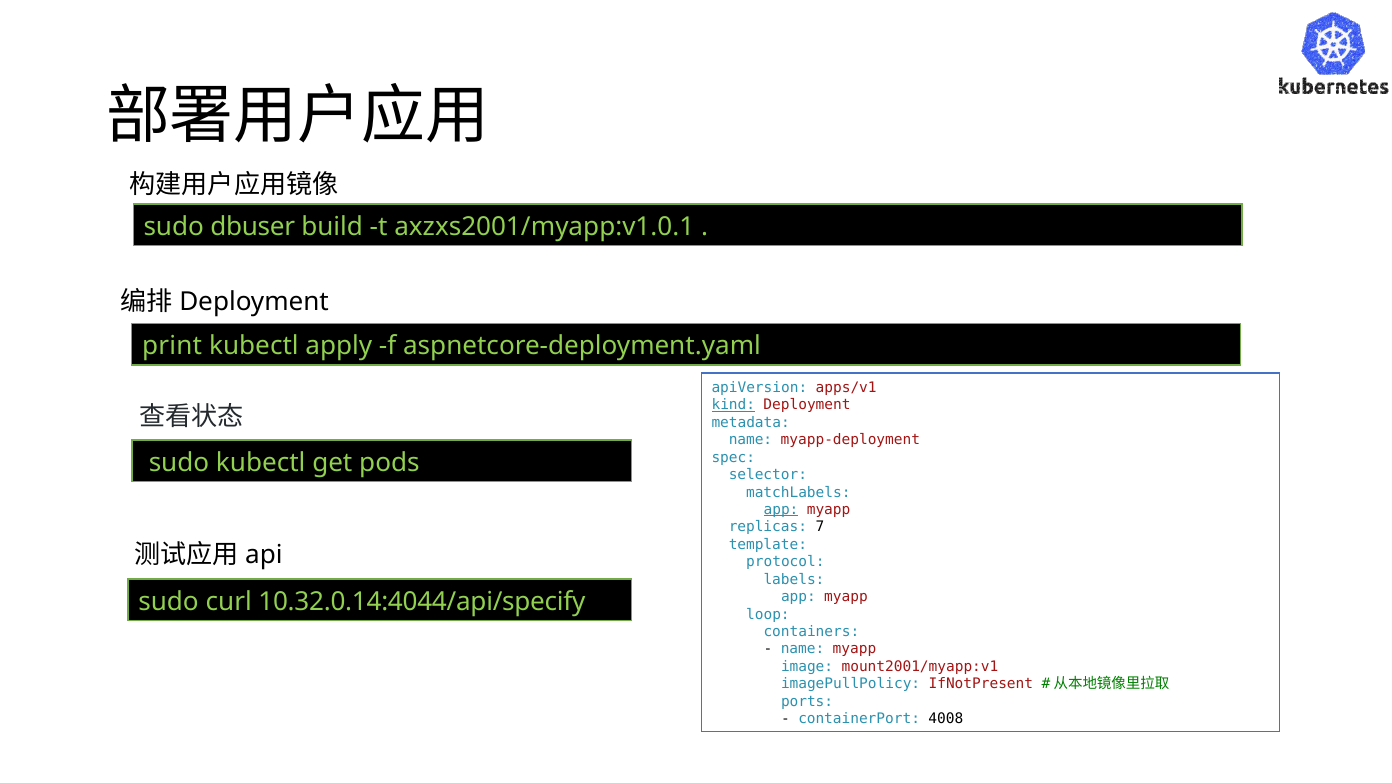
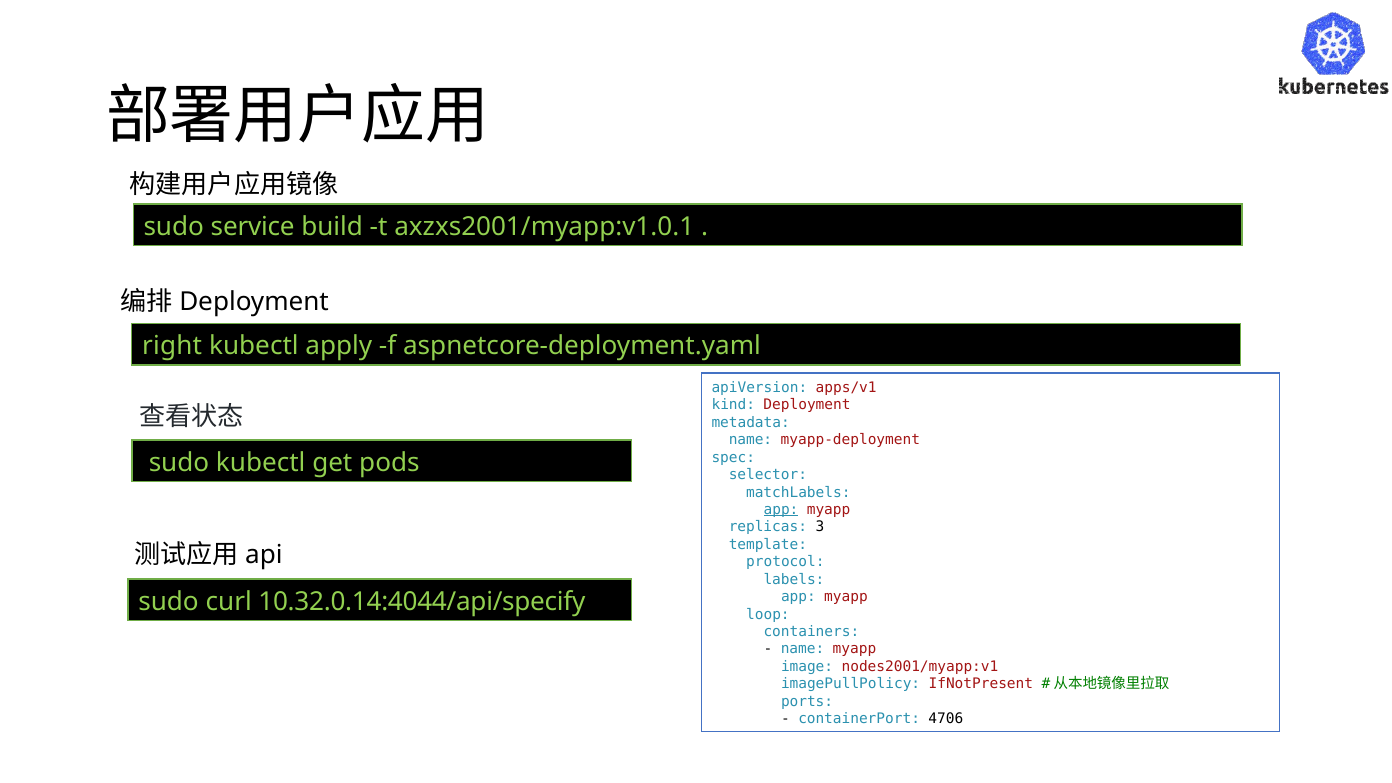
dbuser: dbuser -> service
print: print -> right
kind underline: present -> none
7: 7 -> 3
mount2001/myapp:v1: mount2001/myapp:v1 -> nodes2001/myapp:v1
4008: 4008 -> 4706
